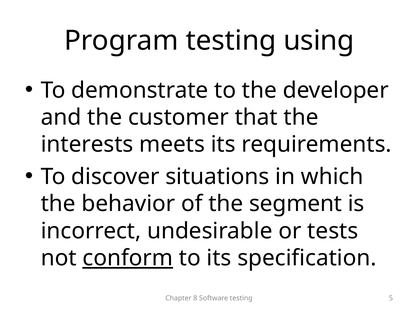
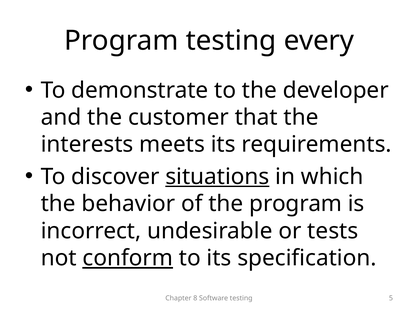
using: using -> every
situations underline: none -> present
the segment: segment -> program
